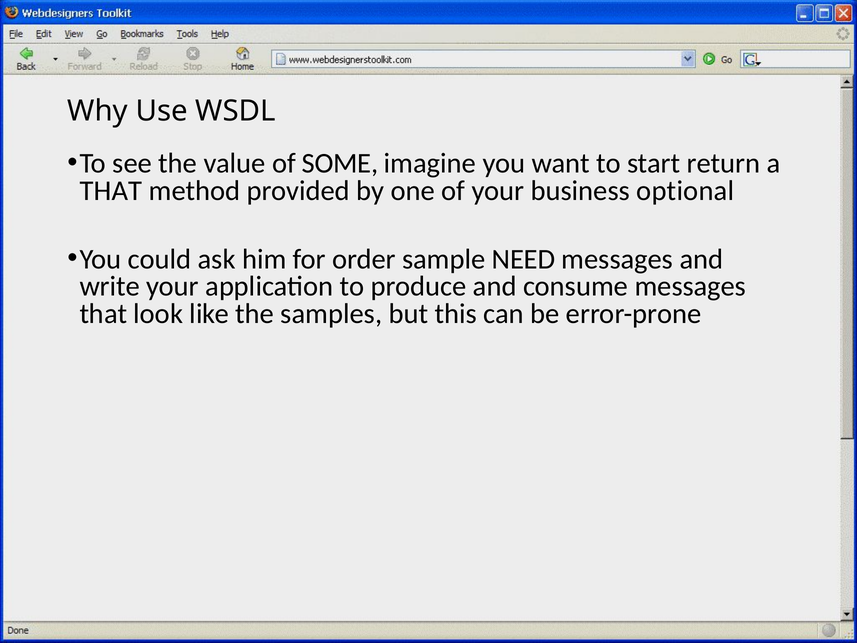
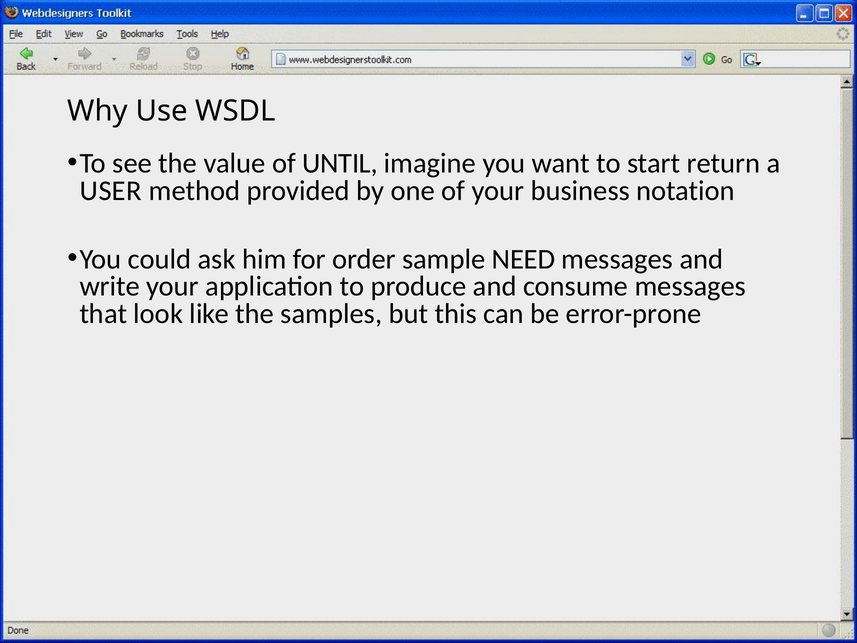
SOME: SOME -> UNTIL
THAT at (111, 191): THAT -> USER
optional: optional -> notation
